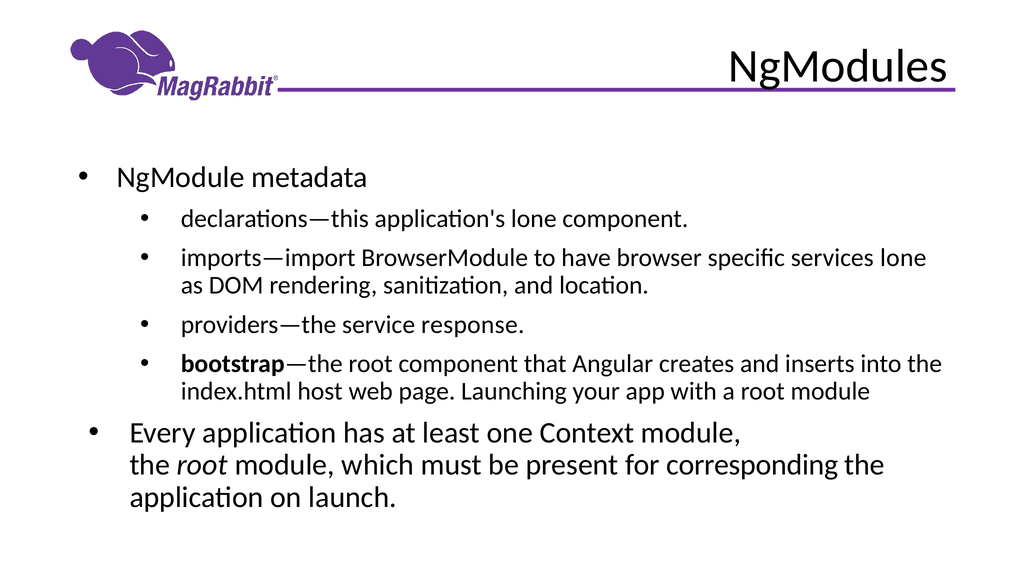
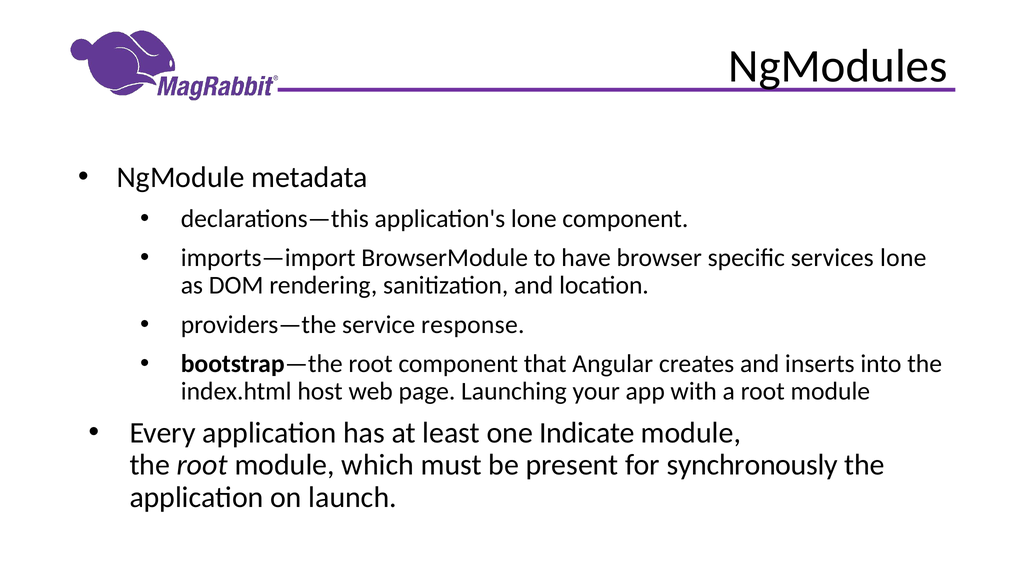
Context: Context -> Indicate
corresponding: corresponding -> synchronously
